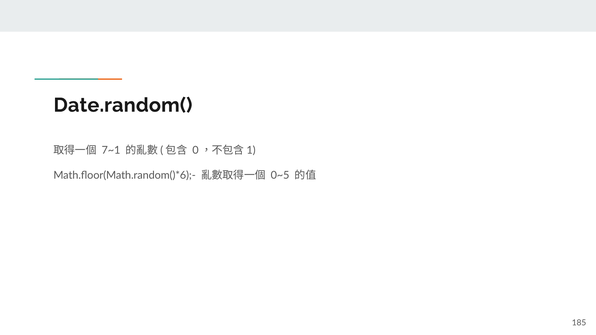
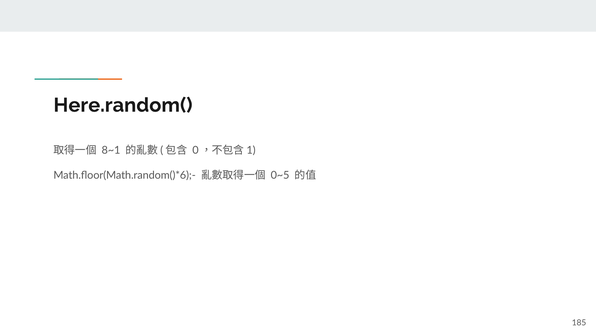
Date.random(: Date.random( -> Here.random(
7~1: 7~1 -> 8~1
